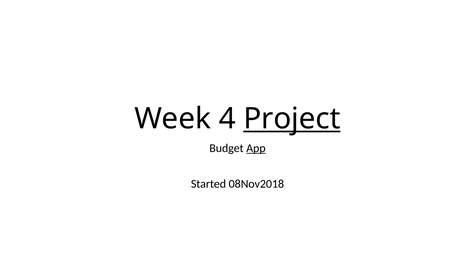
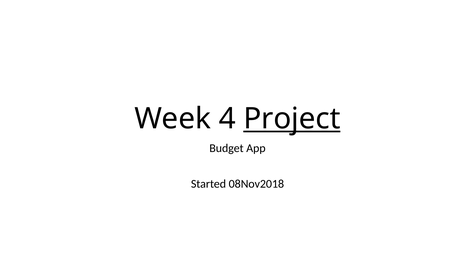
App underline: present -> none
